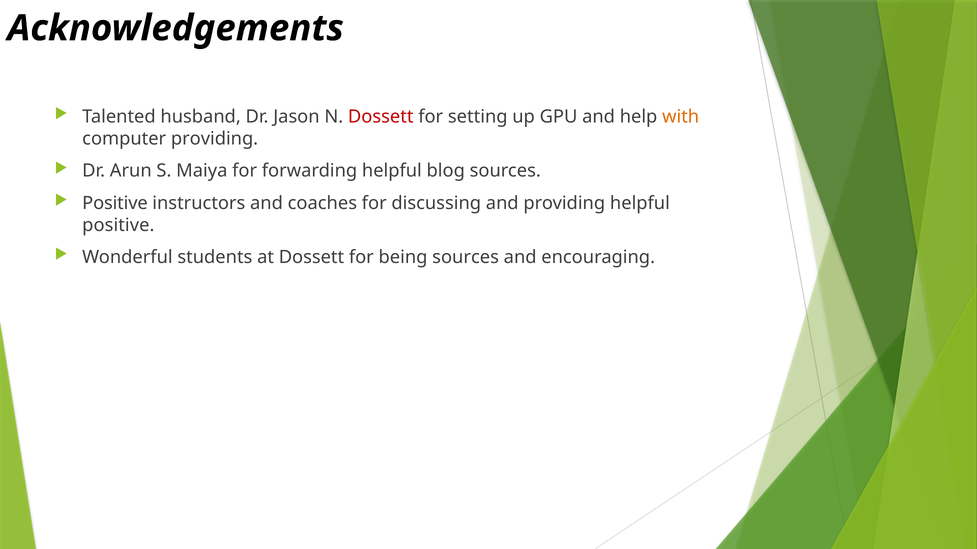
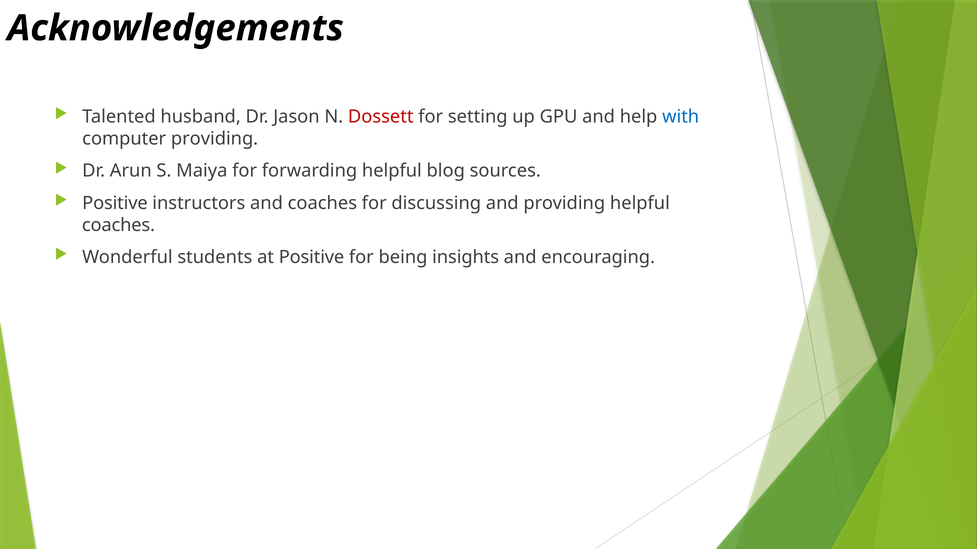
with colour: orange -> blue
positive at (118, 225): positive -> coaches
at Dossett: Dossett -> Positive
being sources: sources -> insights
